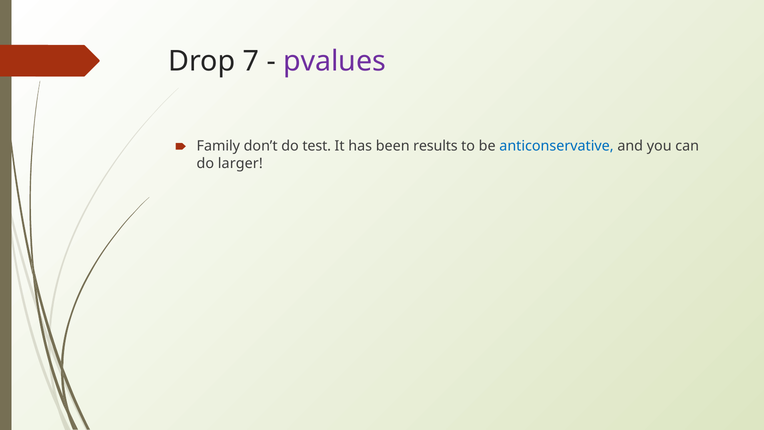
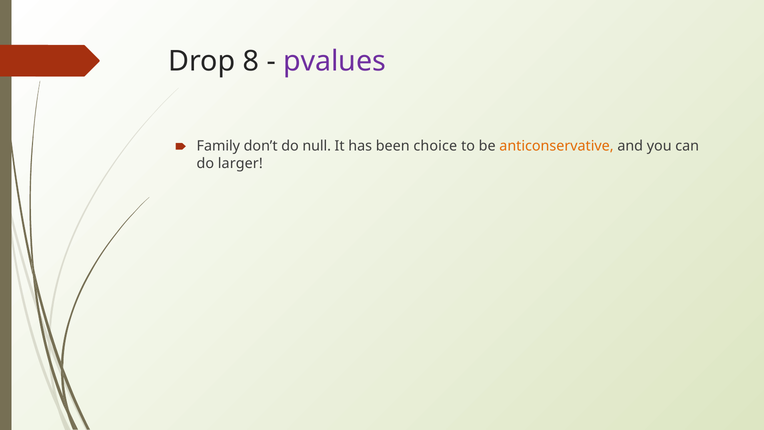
7: 7 -> 8
test: test -> null
results: results -> choice
anticonservative colour: blue -> orange
